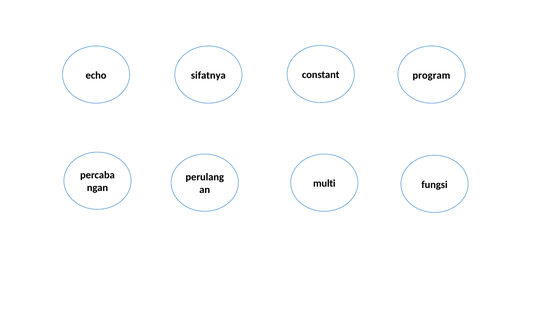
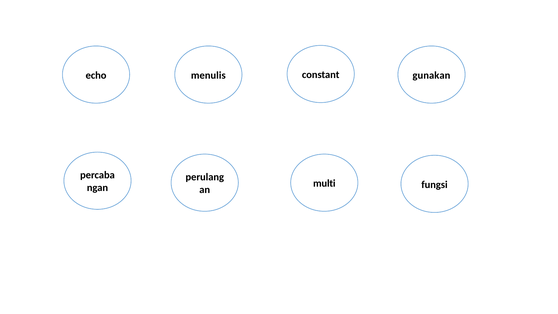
sifatnya: sifatnya -> menulis
program: program -> gunakan
